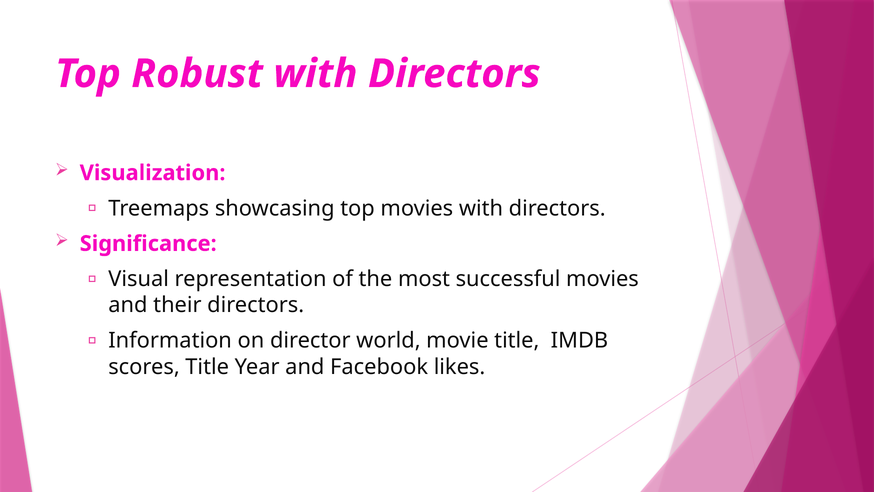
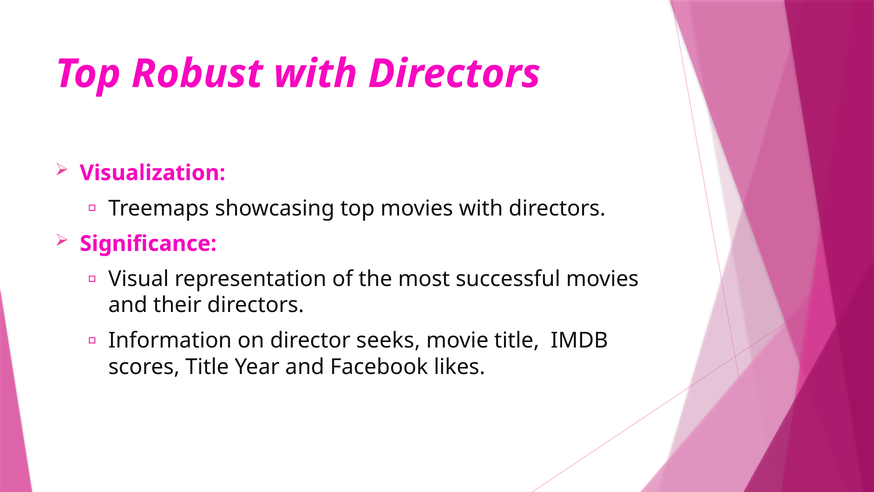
world: world -> seeks
